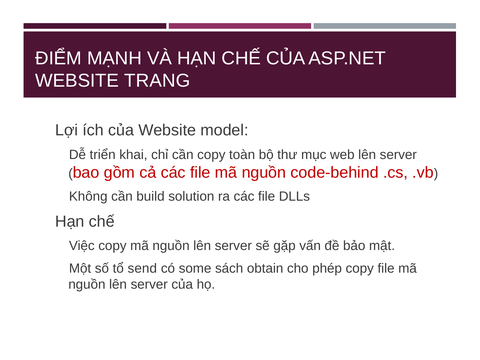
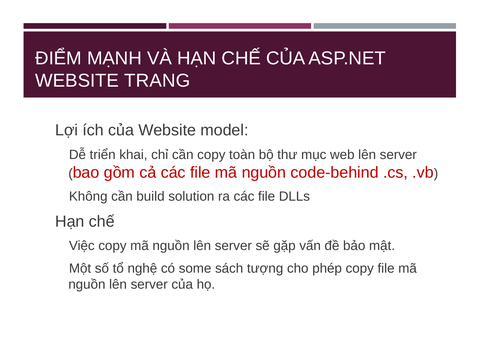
send: send -> nghệ
obtain: obtain -> tượng
